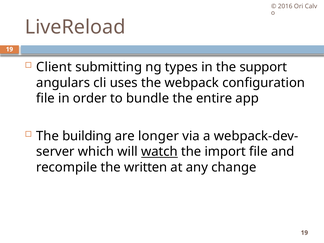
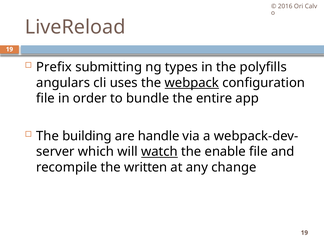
Client: Client -> Prefix
support: support -> polyfills
webpack underline: none -> present
longer: longer -> handle
import: import -> enable
